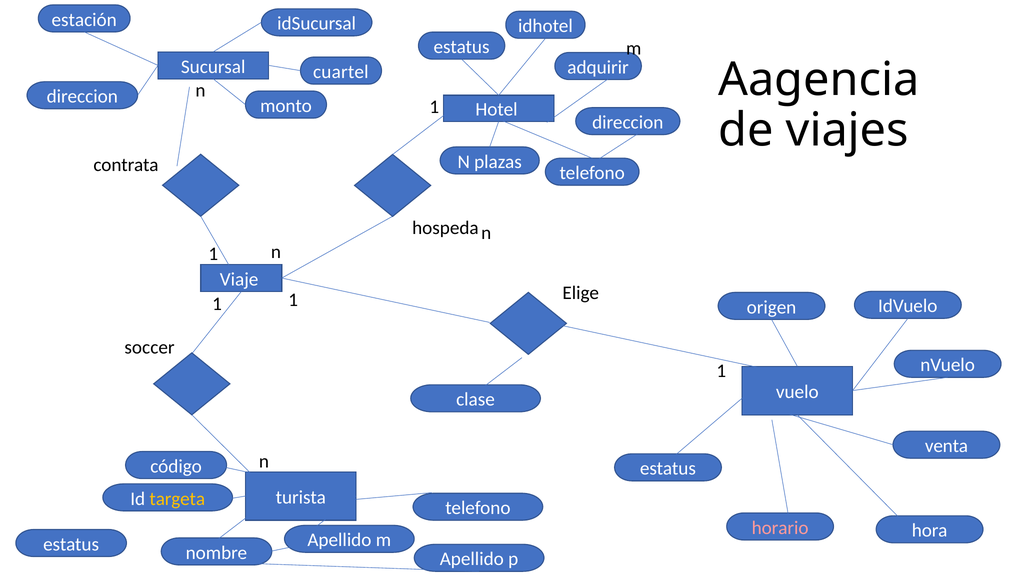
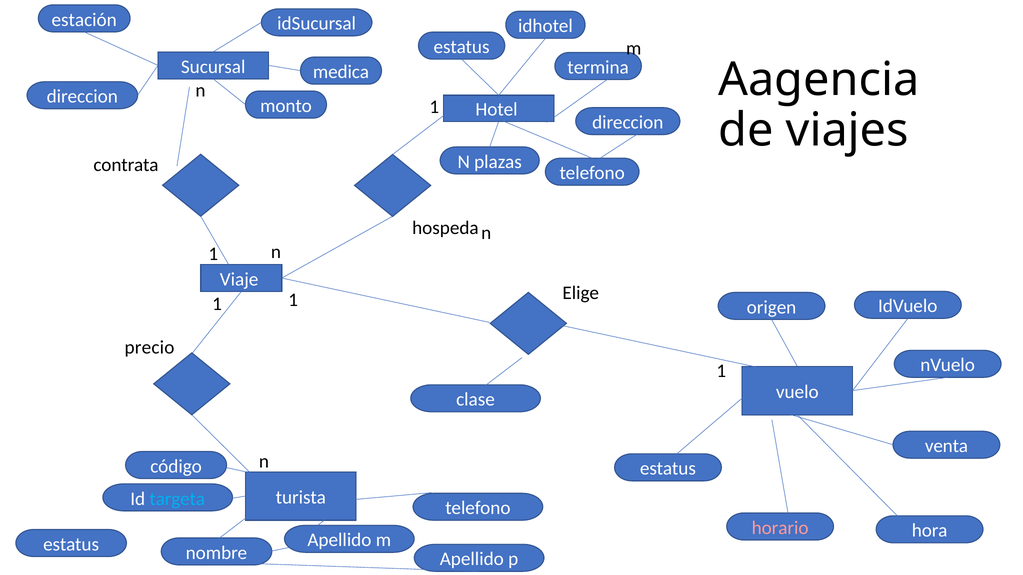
adquirir: adquirir -> termina
cuartel: cuartel -> medica
soccer: soccer -> precio
targeta colour: yellow -> light blue
